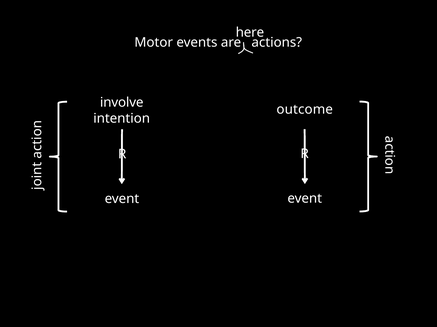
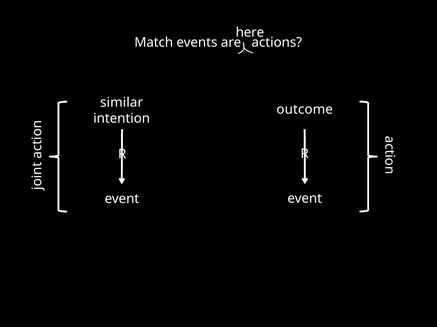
Motor: Motor -> Match
involve: involve -> similar
